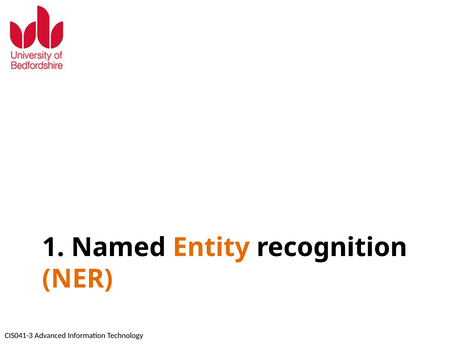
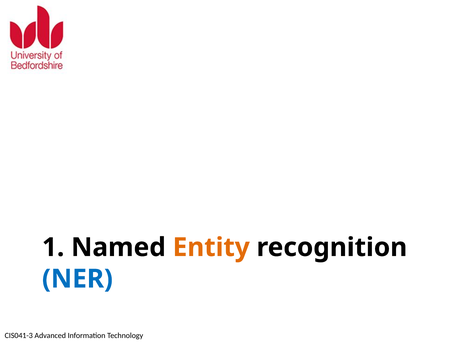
NER colour: orange -> blue
